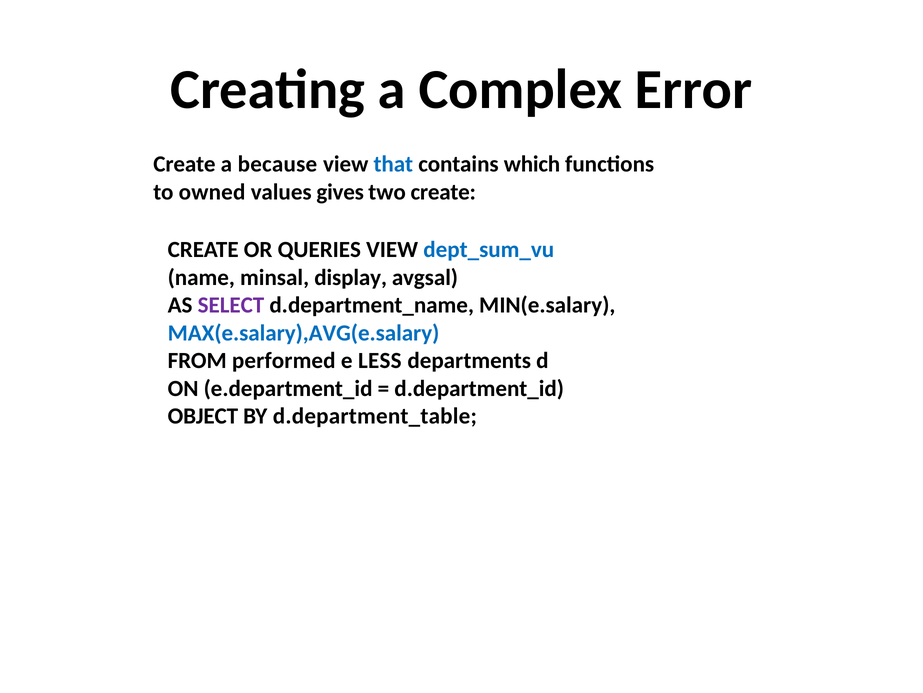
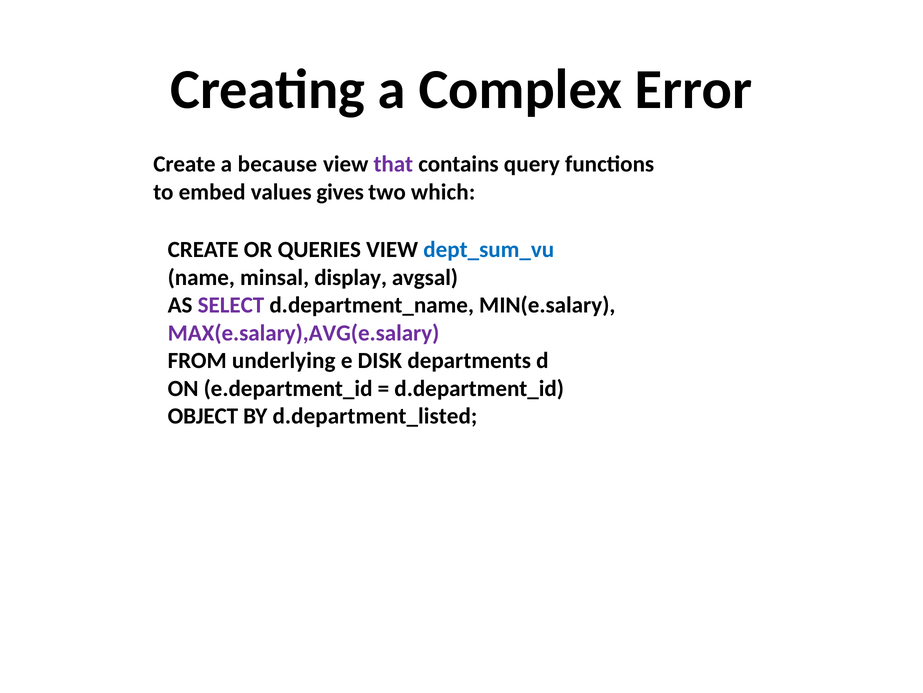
that colour: blue -> purple
which: which -> query
owned: owned -> embed
two create: create -> which
MAX(e.salary),AVG(e.salary colour: blue -> purple
performed: performed -> underlying
LESS: LESS -> DISK
d.department_table: d.department_table -> d.department_listed
